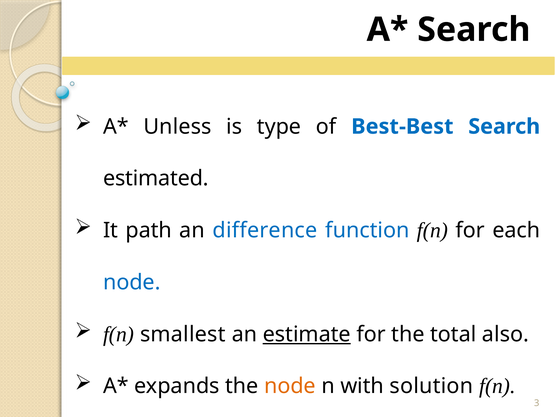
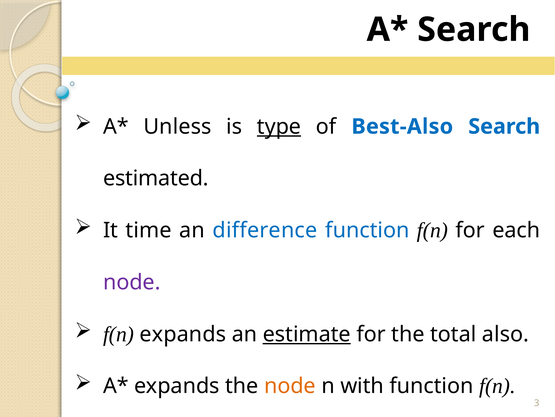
type underline: none -> present
Best-Best: Best-Best -> Best-Also
path: path -> time
node at (132, 282) colour: blue -> purple
f(n smallest: smallest -> expands
with solution: solution -> function
